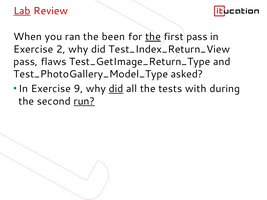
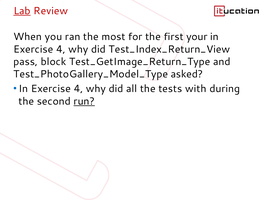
been: been -> most
the at (153, 37) underline: present -> none
first pass: pass -> your
2 at (61, 49): 2 -> 4
flaws: flaws -> block
9 at (78, 89): 9 -> 4
did at (116, 89) underline: present -> none
